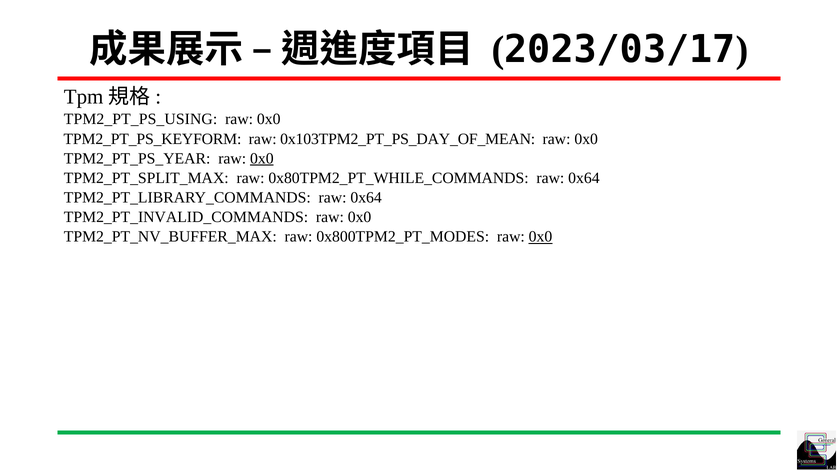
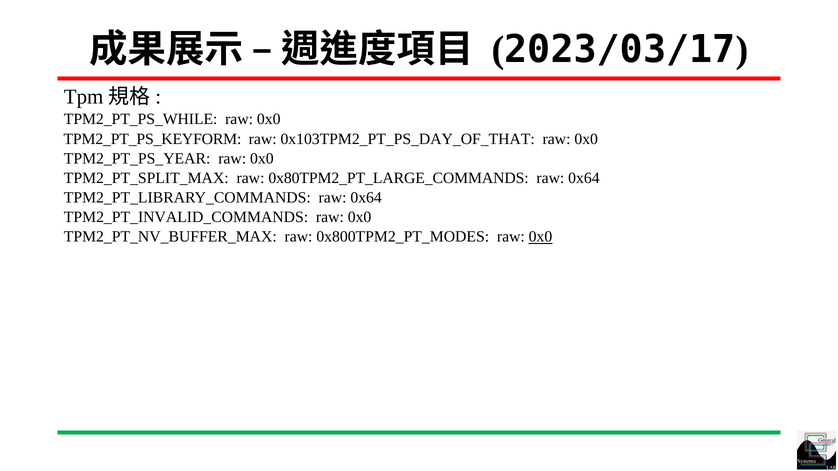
TPM2_PT_PS_USING: TPM2_PT_PS_USING -> TPM2_PT_PS_WHILE
0x103TPM2_PT_PS_DAY_OF_MEAN: 0x103TPM2_PT_PS_DAY_OF_MEAN -> 0x103TPM2_PT_PS_DAY_OF_THAT
0x0 at (262, 159) underline: present -> none
0x80TPM2_PT_WHILE_COMMANDS: 0x80TPM2_PT_WHILE_COMMANDS -> 0x80TPM2_PT_LARGE_COMMANDS
